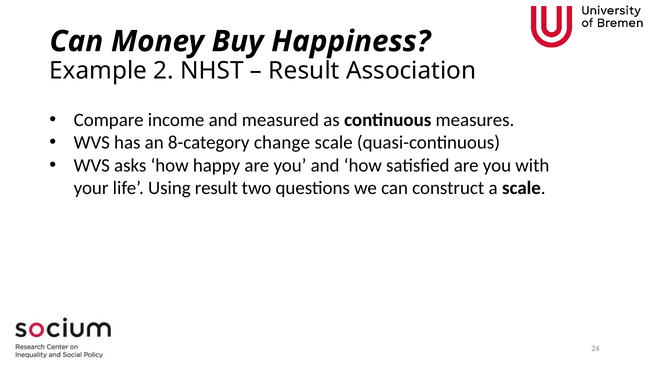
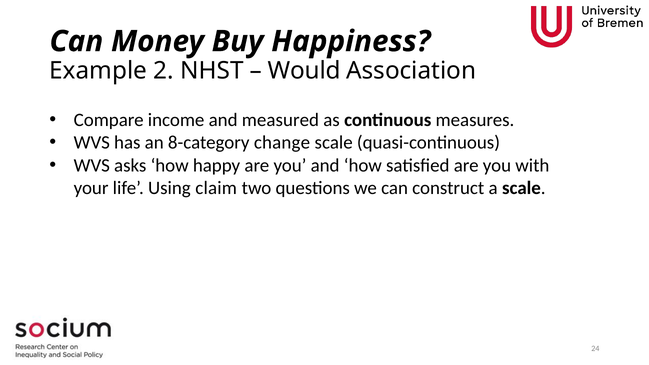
Result at (304, 71): Result -> Would
Using result: result -> claim
